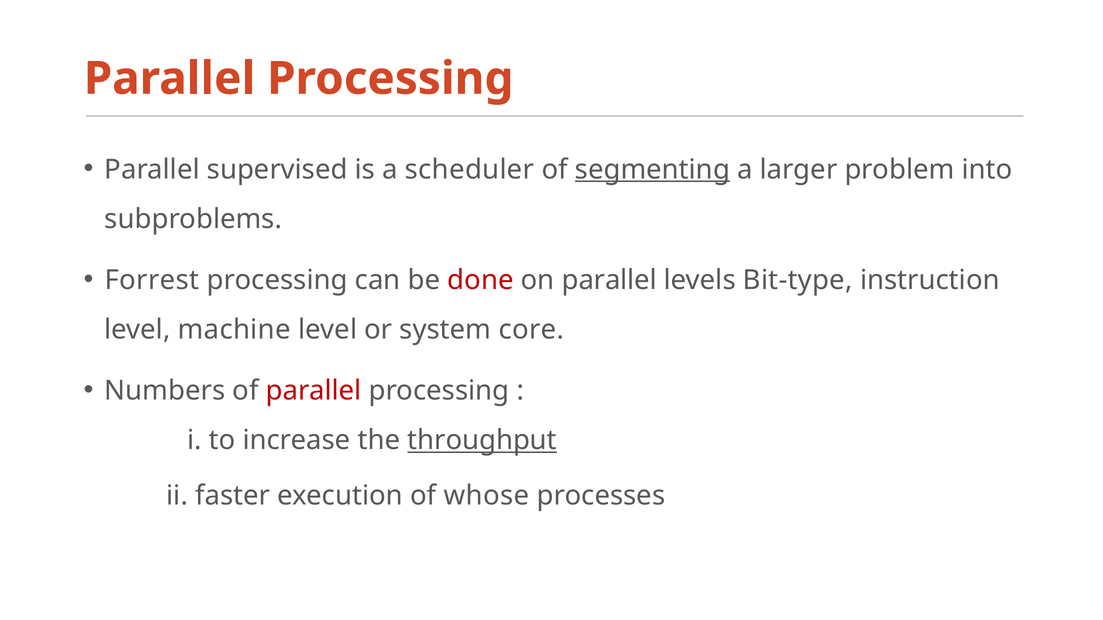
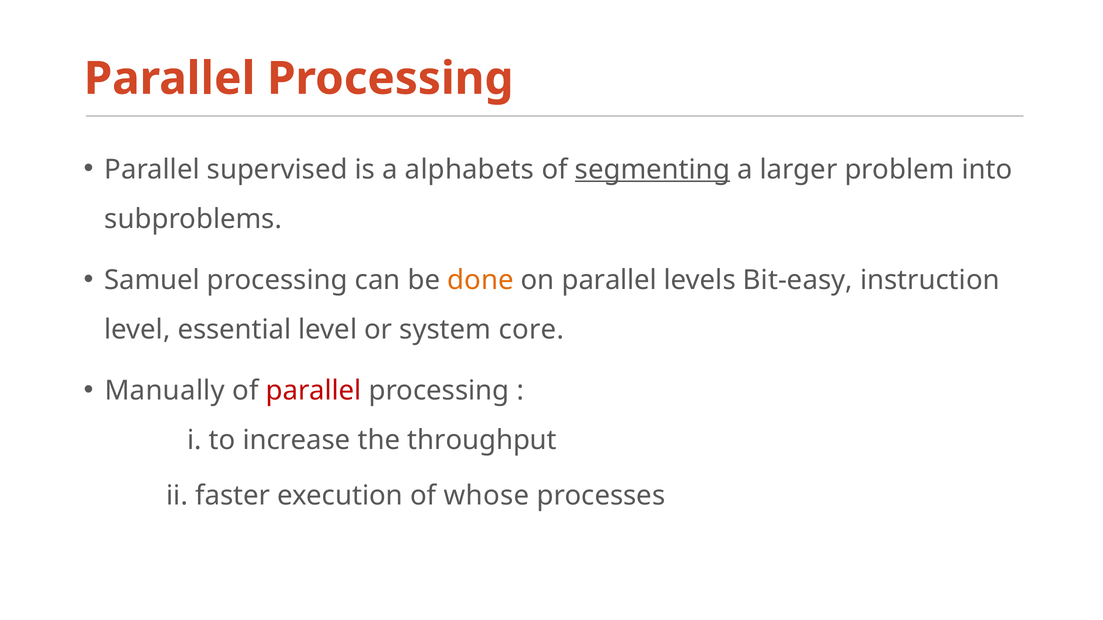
scheduler: scheduler -> alphabets
Forrest: Forrest -> Samuel
done colour: red -> orange
Bit-type: Bit-type -> Bit-easy
machine: machine -> essential
Numbers: Numbers -> Manually
throughput underline: present -> none
